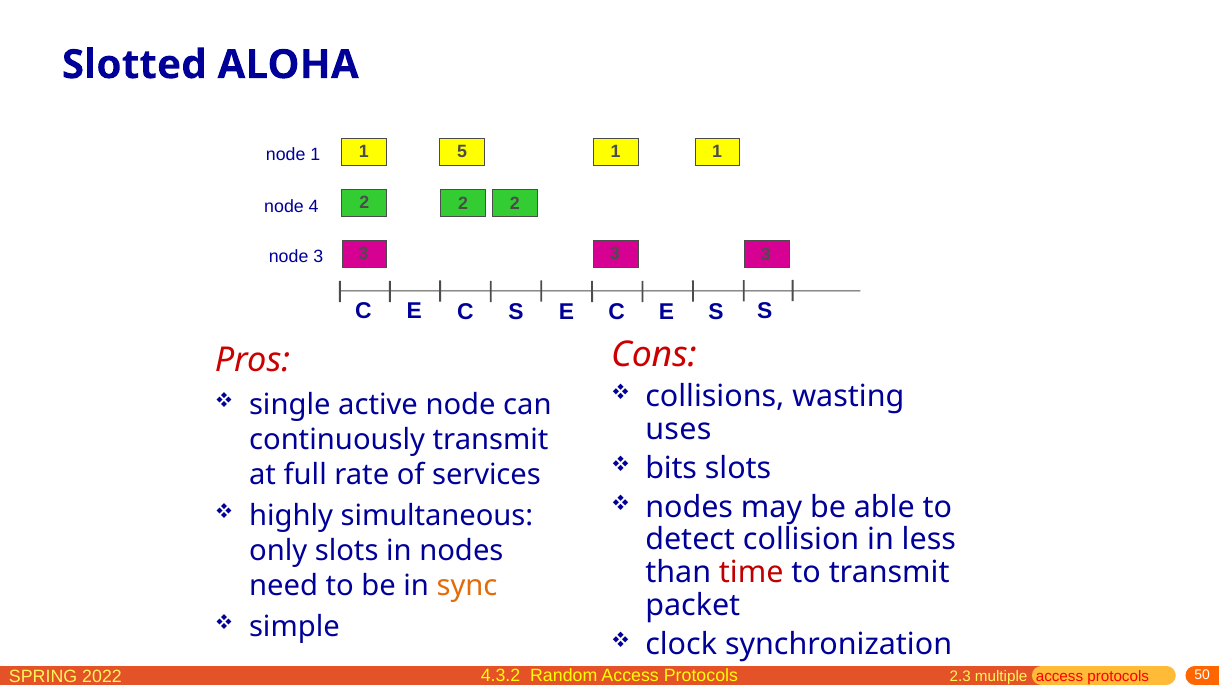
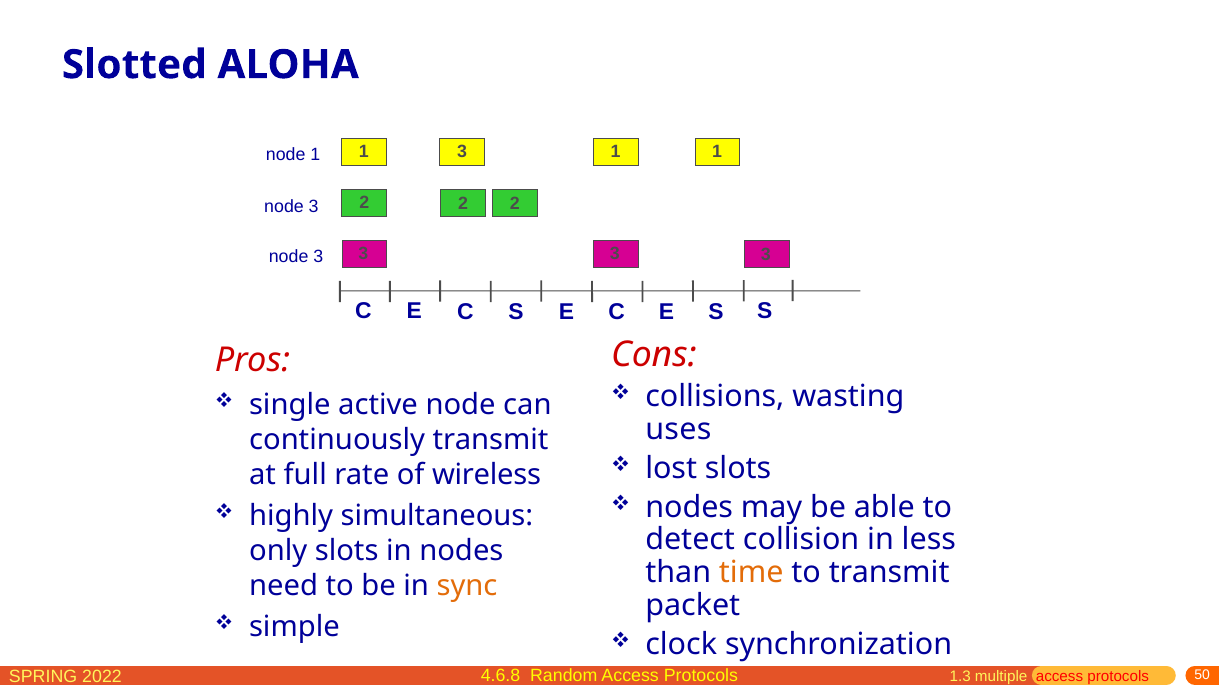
1 5: 5 -> 3
4 at (314, 206): 4 -> 3
bits: bits -> lost
services: services -> wireless
time colour: red -> orange
4.3.2: 4.3.2 -> 4.6.8
2.3: 2.3 -> 1.3
